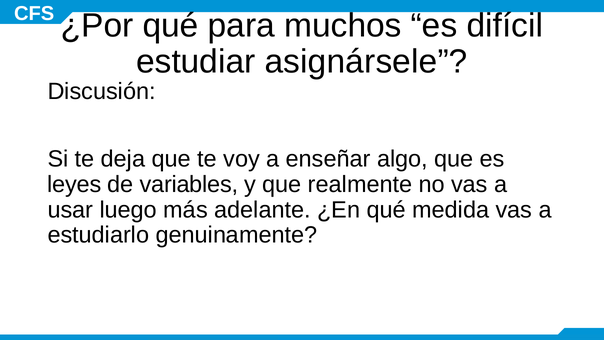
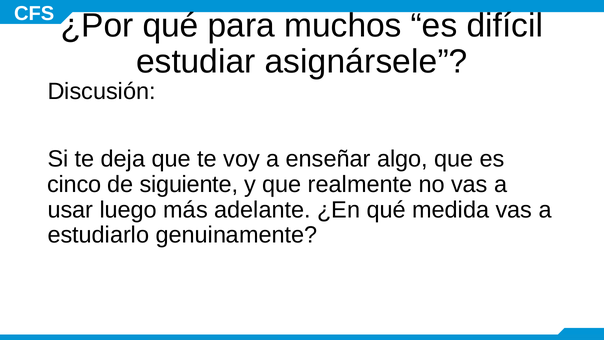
leyes: leyes -> cinco
variables: variables -> siguiente
